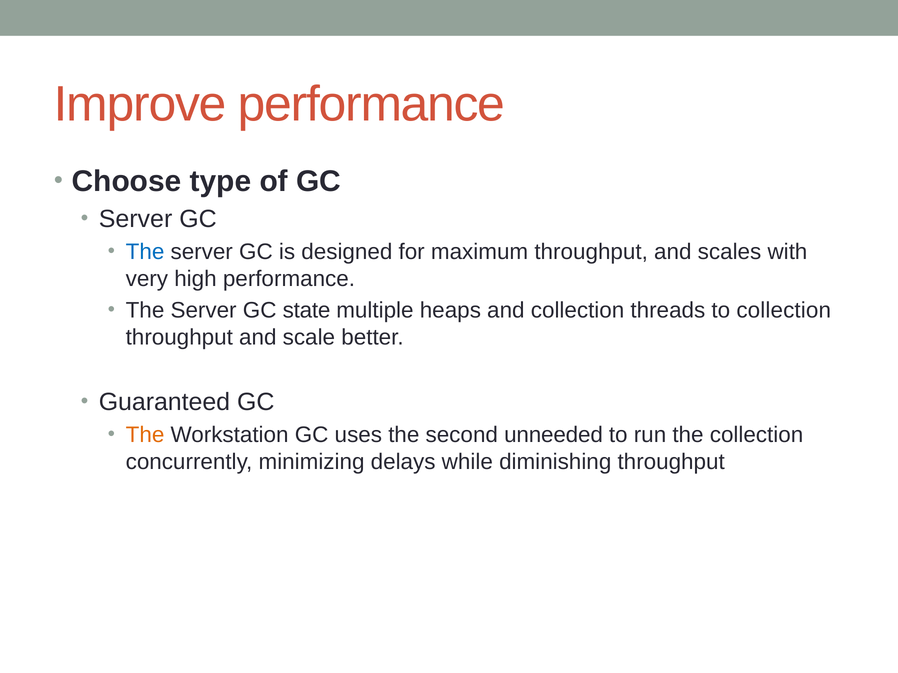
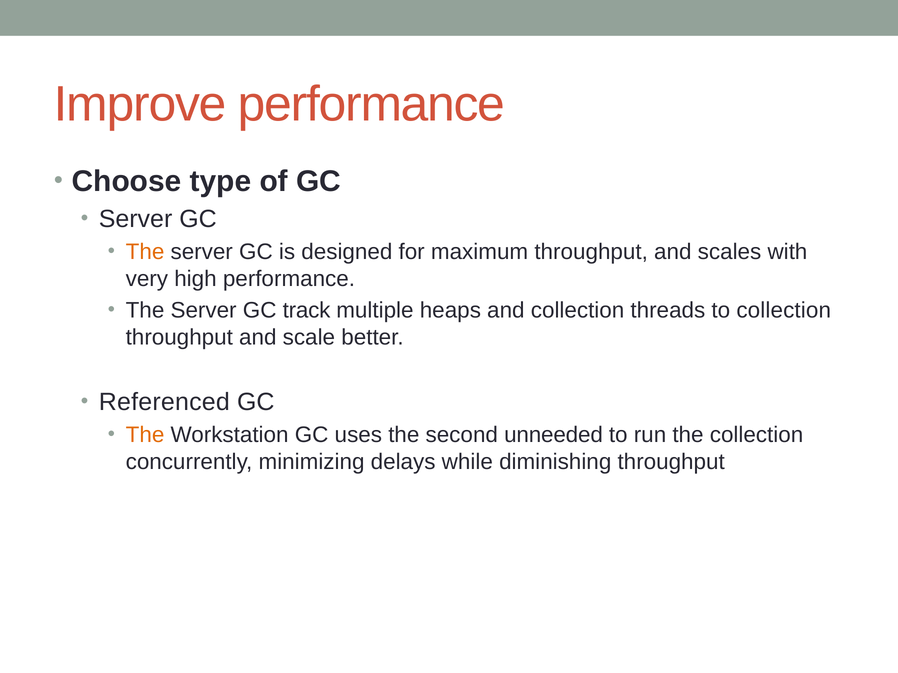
The at (145, 252) colour: blue -> orange
state: state -> track
Guaranteed: Guaranteed -> Referenced
